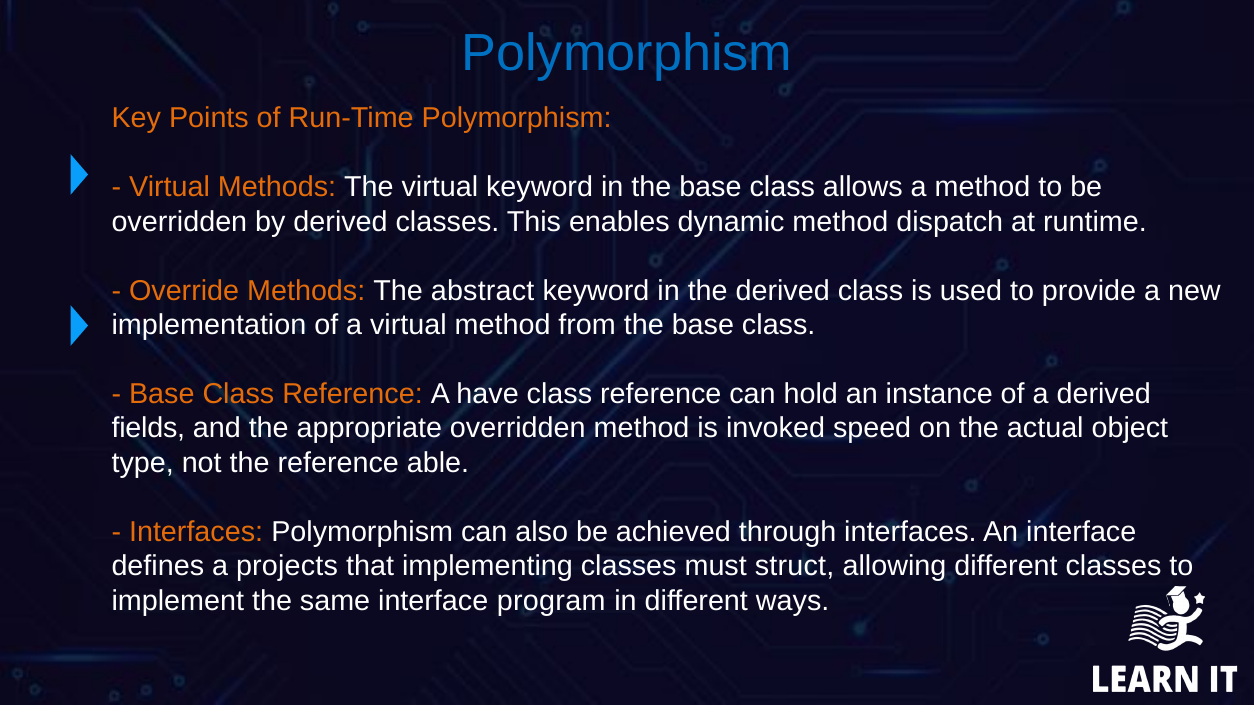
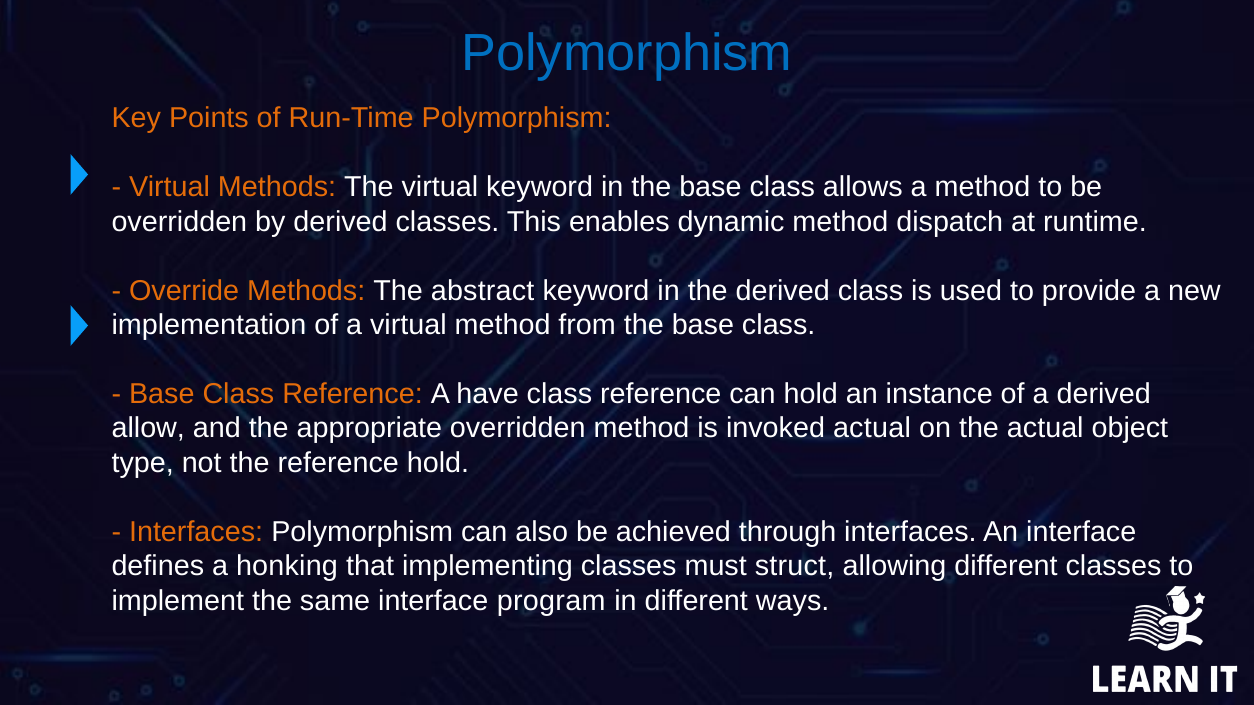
fields: fields -> allow
invoked speed: speed -> actual
reference able: able -> hold
projects: projects -> honking
